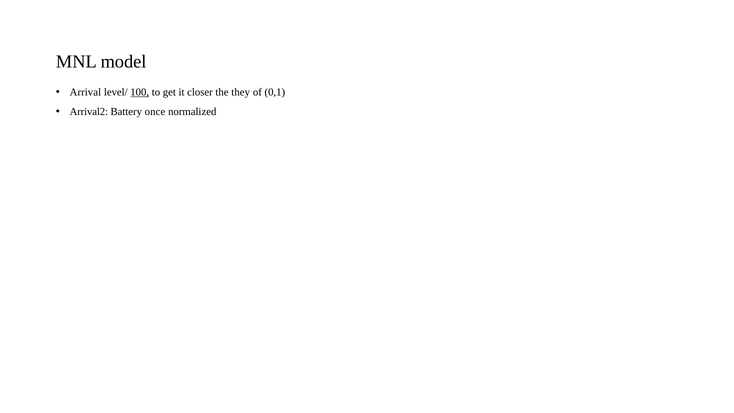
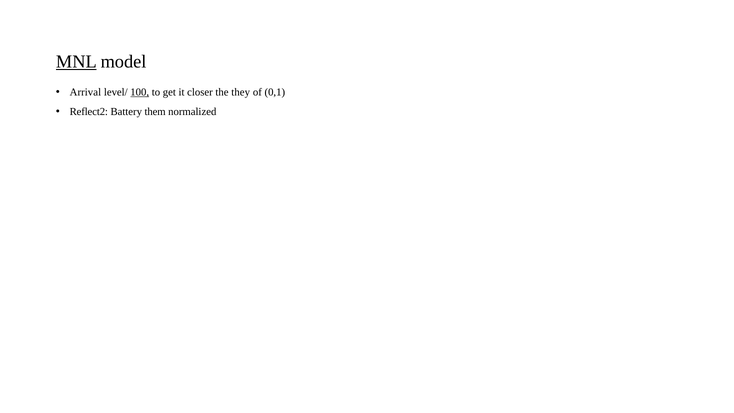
MNL underline: none -> present
Arrival2: Arrival2 -> Reflect2
once: once -> them
